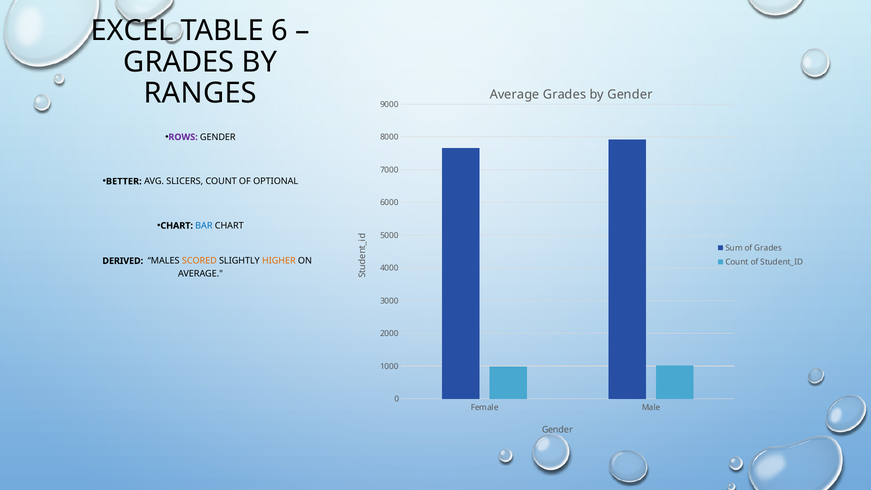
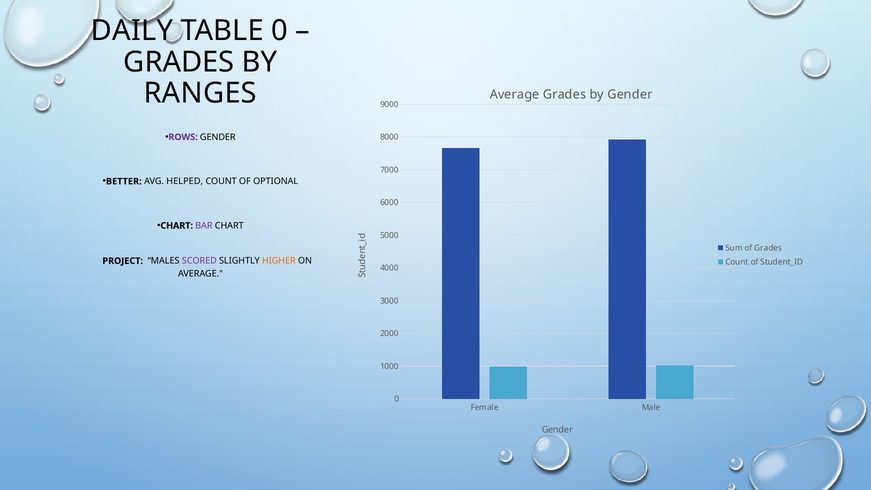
EXCEL: EXCEL -> DAILY
TABLE 6: 6 -> 0
SLICERS: SLICERS -> HELPED
BAR colour: blue -> purple
DERIVED: DERIVED -> PROJECT
SCORED colour: orange -> purple
